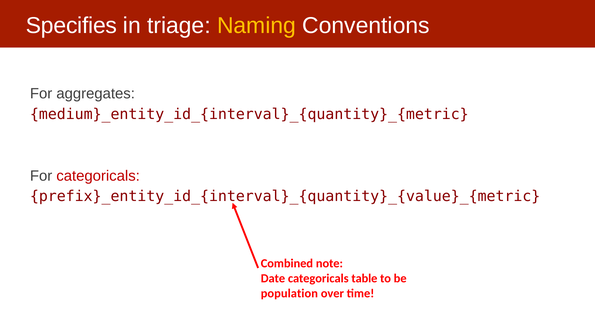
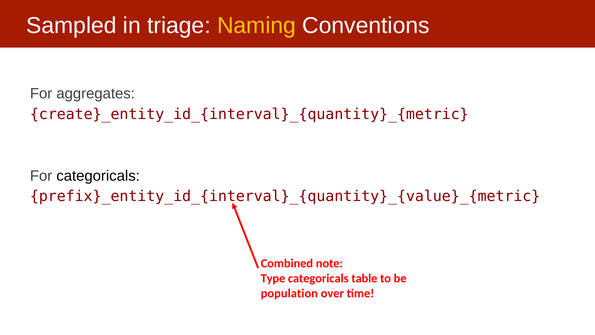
Specifies: Specifies -> Sampled
medium}_entity_id_{interval}_{quantity}_{metric: medium}_entity_id_{interval}_{quantity}_{metric -> create}_entity_id_{interval}_{quantity}_{metric
categoricals at (98, 176) colour: red -> black
Date: Date -> Type
